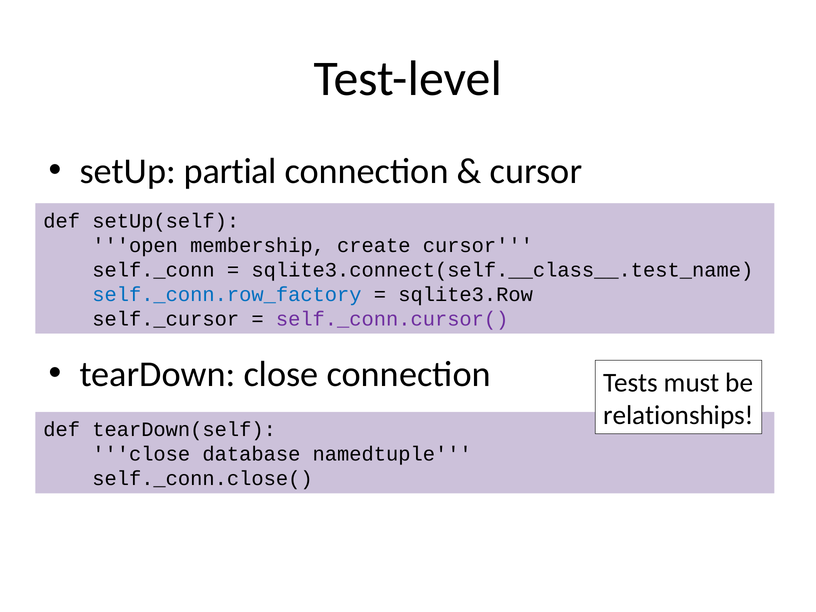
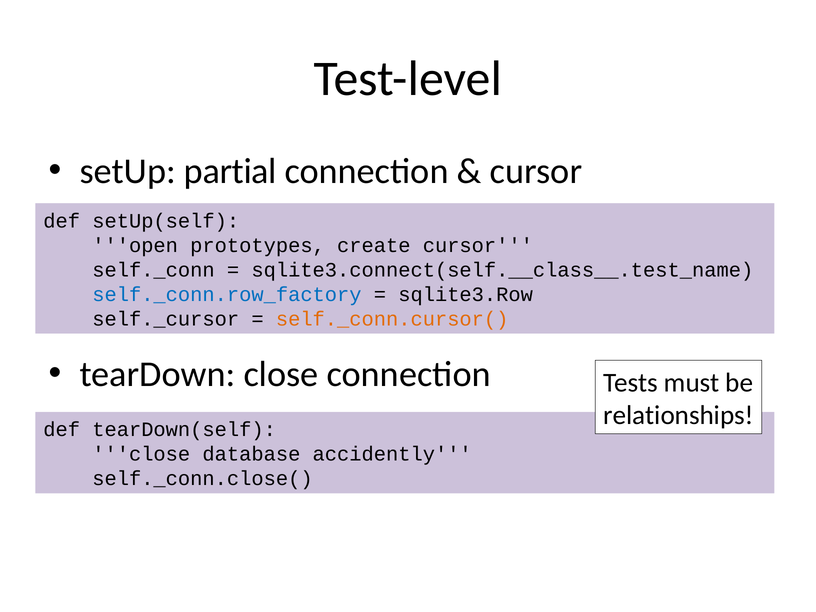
membership: membership -> prototypes
self._conn.cursor( colour: purple -> orange
namedtuple: namedtuple -> accidently
